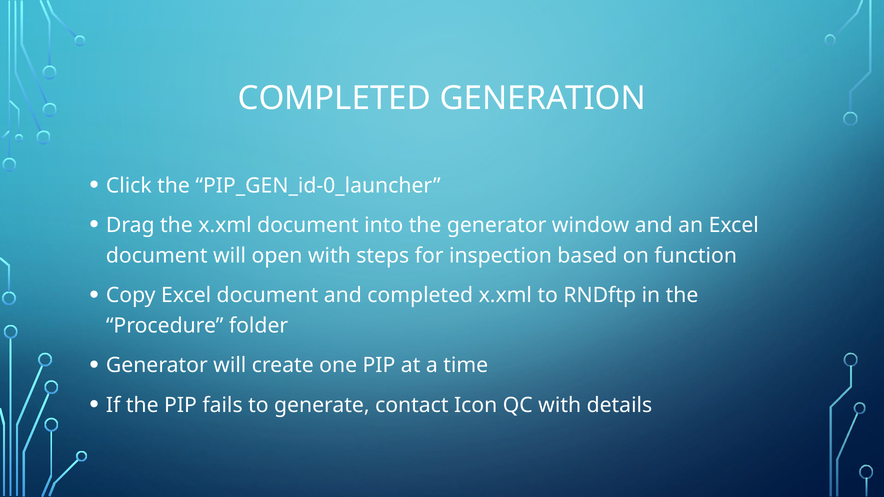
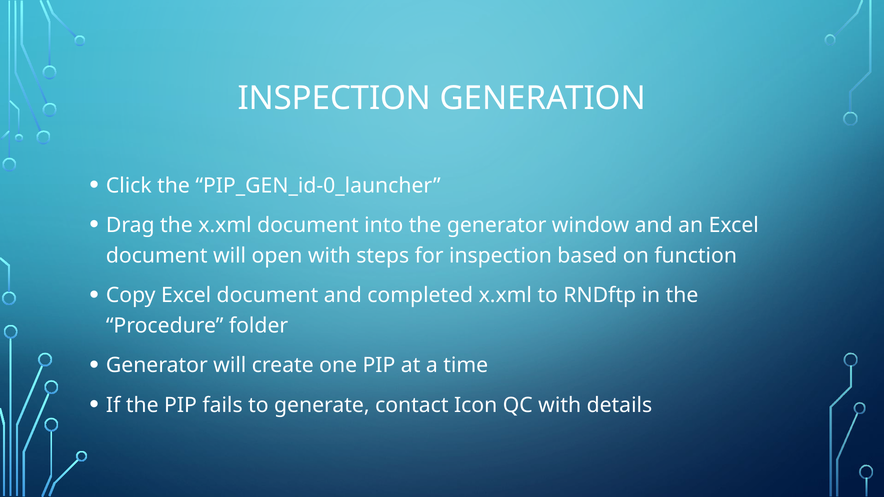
COMPLETED at (334, 98): COMPLETED -> INSPECTION
